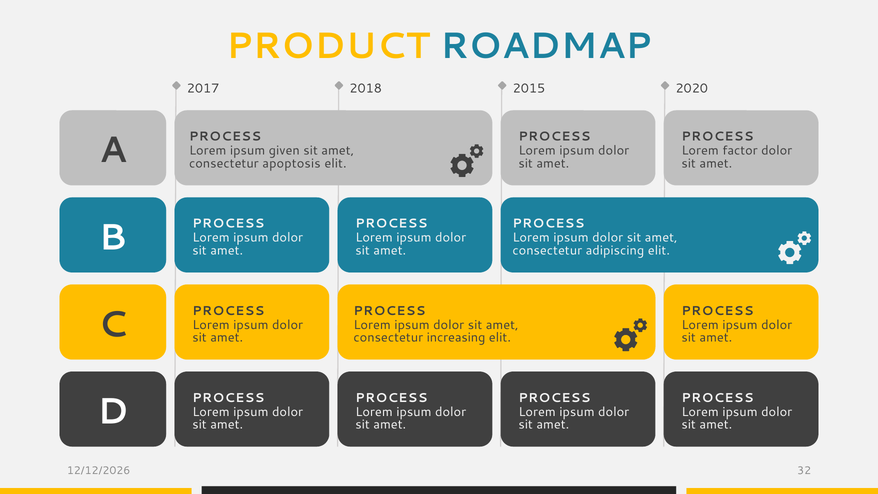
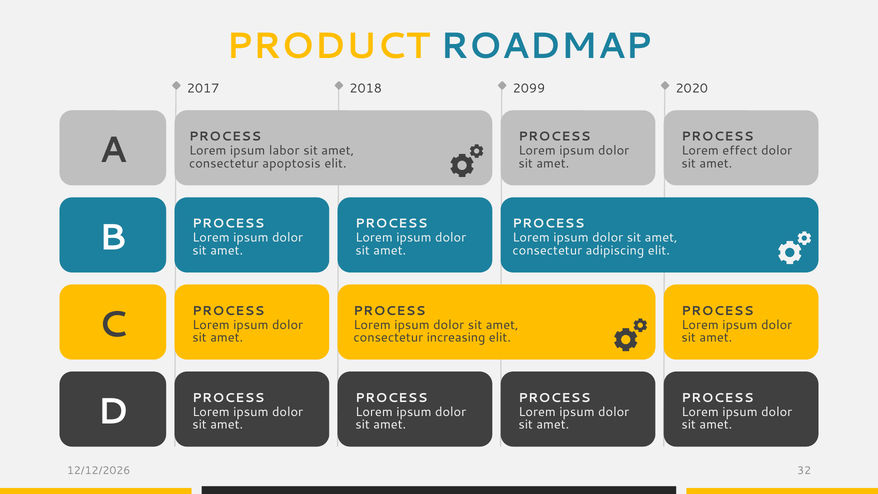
2015: 2015 -> 2099
given: given -> labor
factor: factor -> effect
